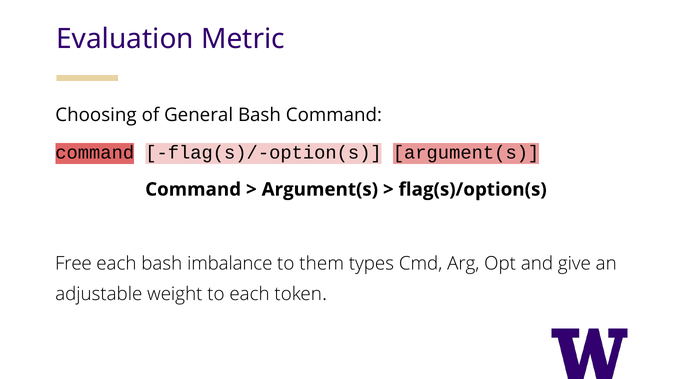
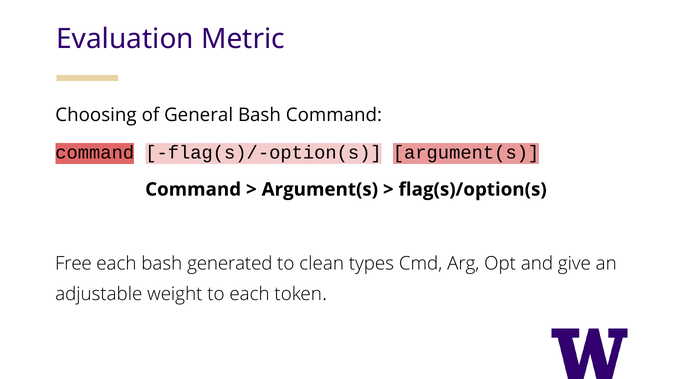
imbalance: imbalance -> generated
them: them -> clean
